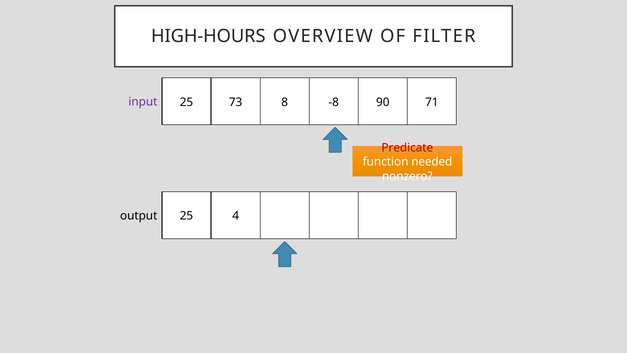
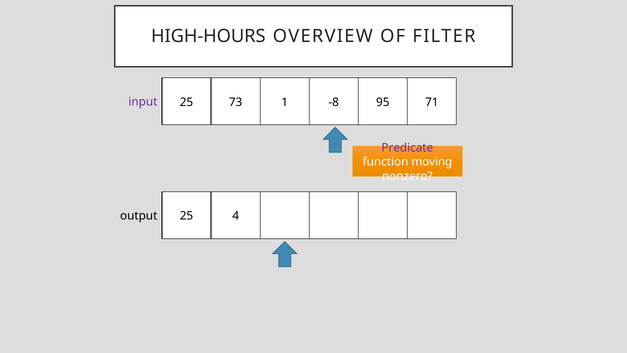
8: 8 -> 1
90: 90 -> 95
Predicate colour: red -> purple
needed: needed -> moving
